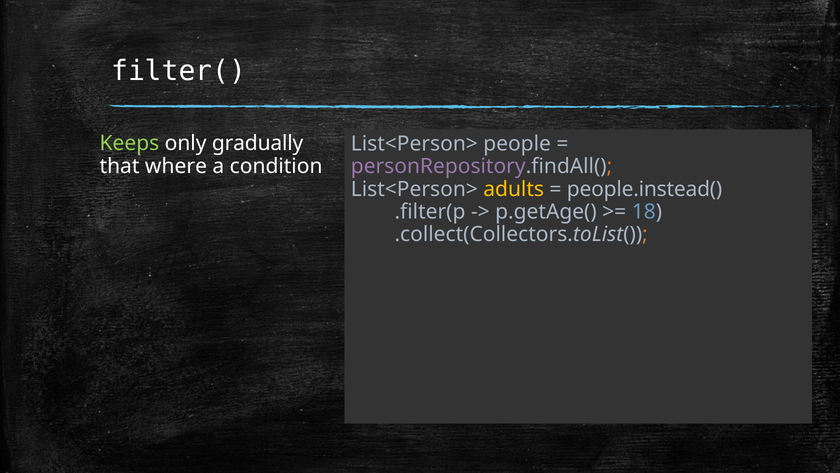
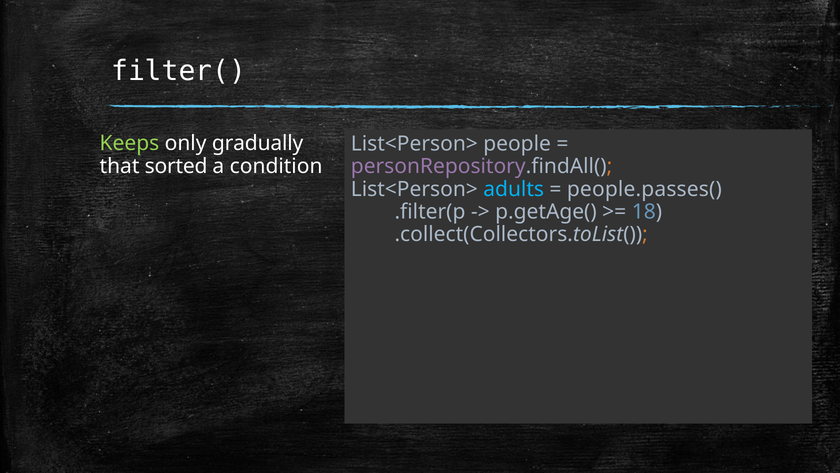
where: where -> sorted
adults colour: yellow -> light blue
people.instead(: people.instead( -> people.passes(
